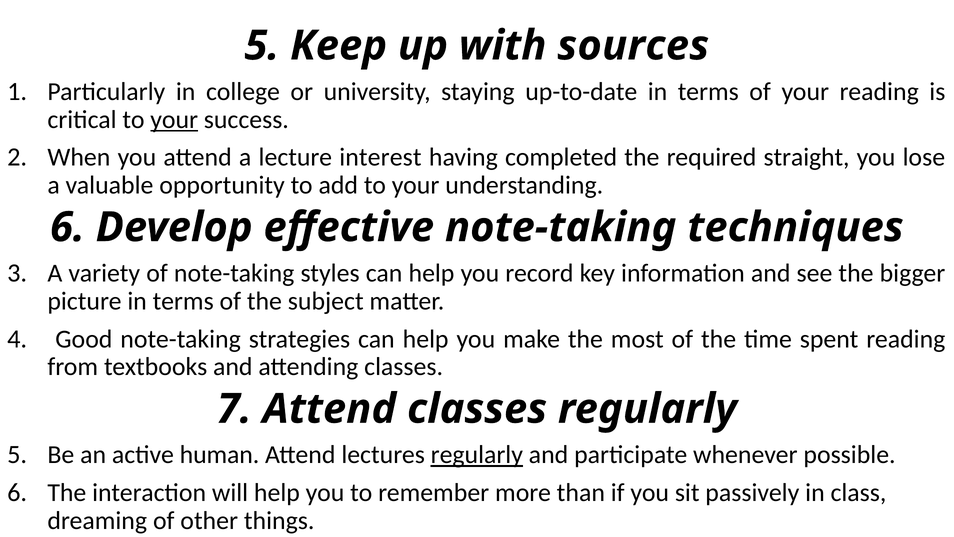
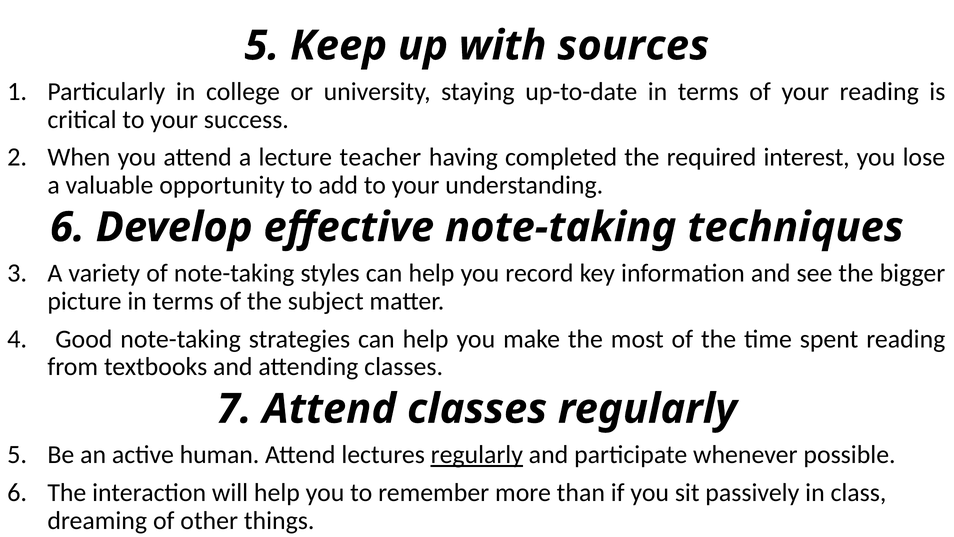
your at (174, 119) underline: present -> none
interest: interest -> teacher
straight: straight -> interest
